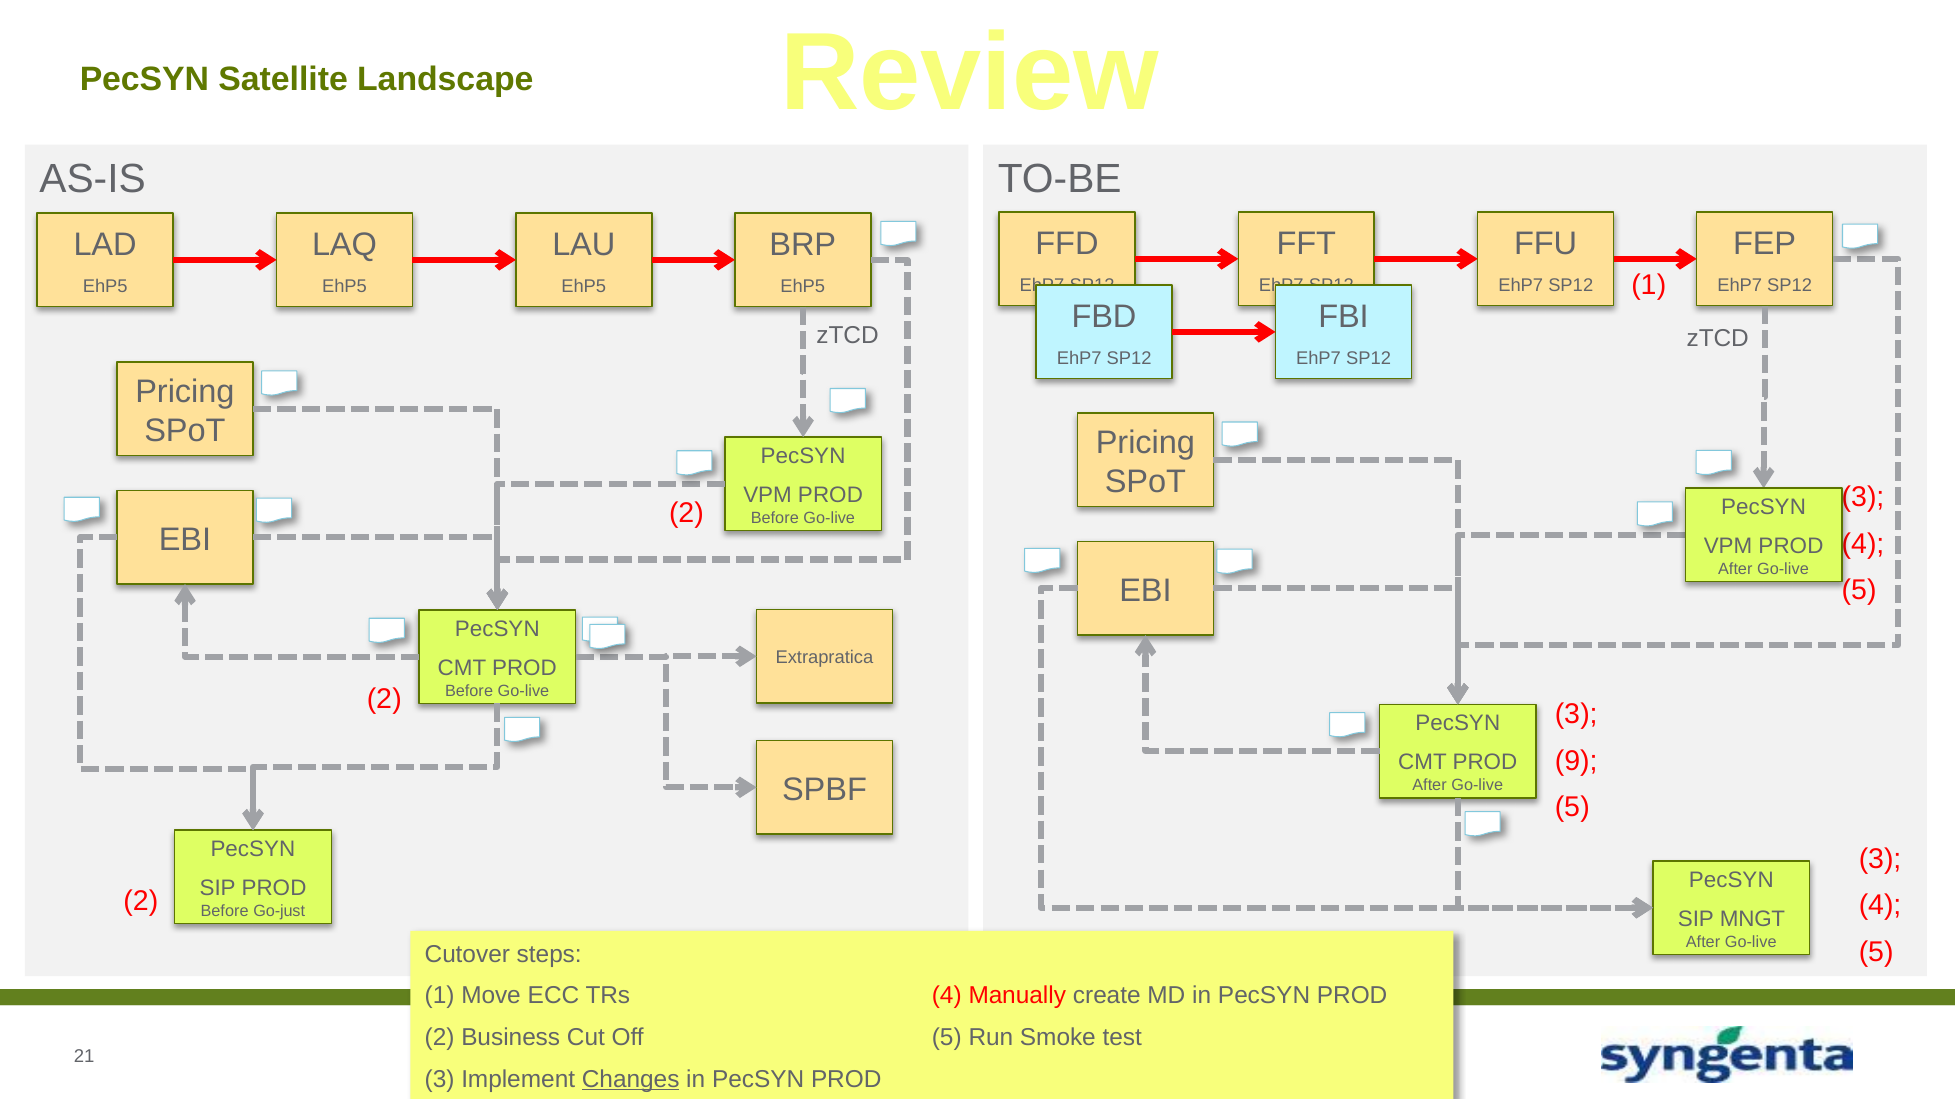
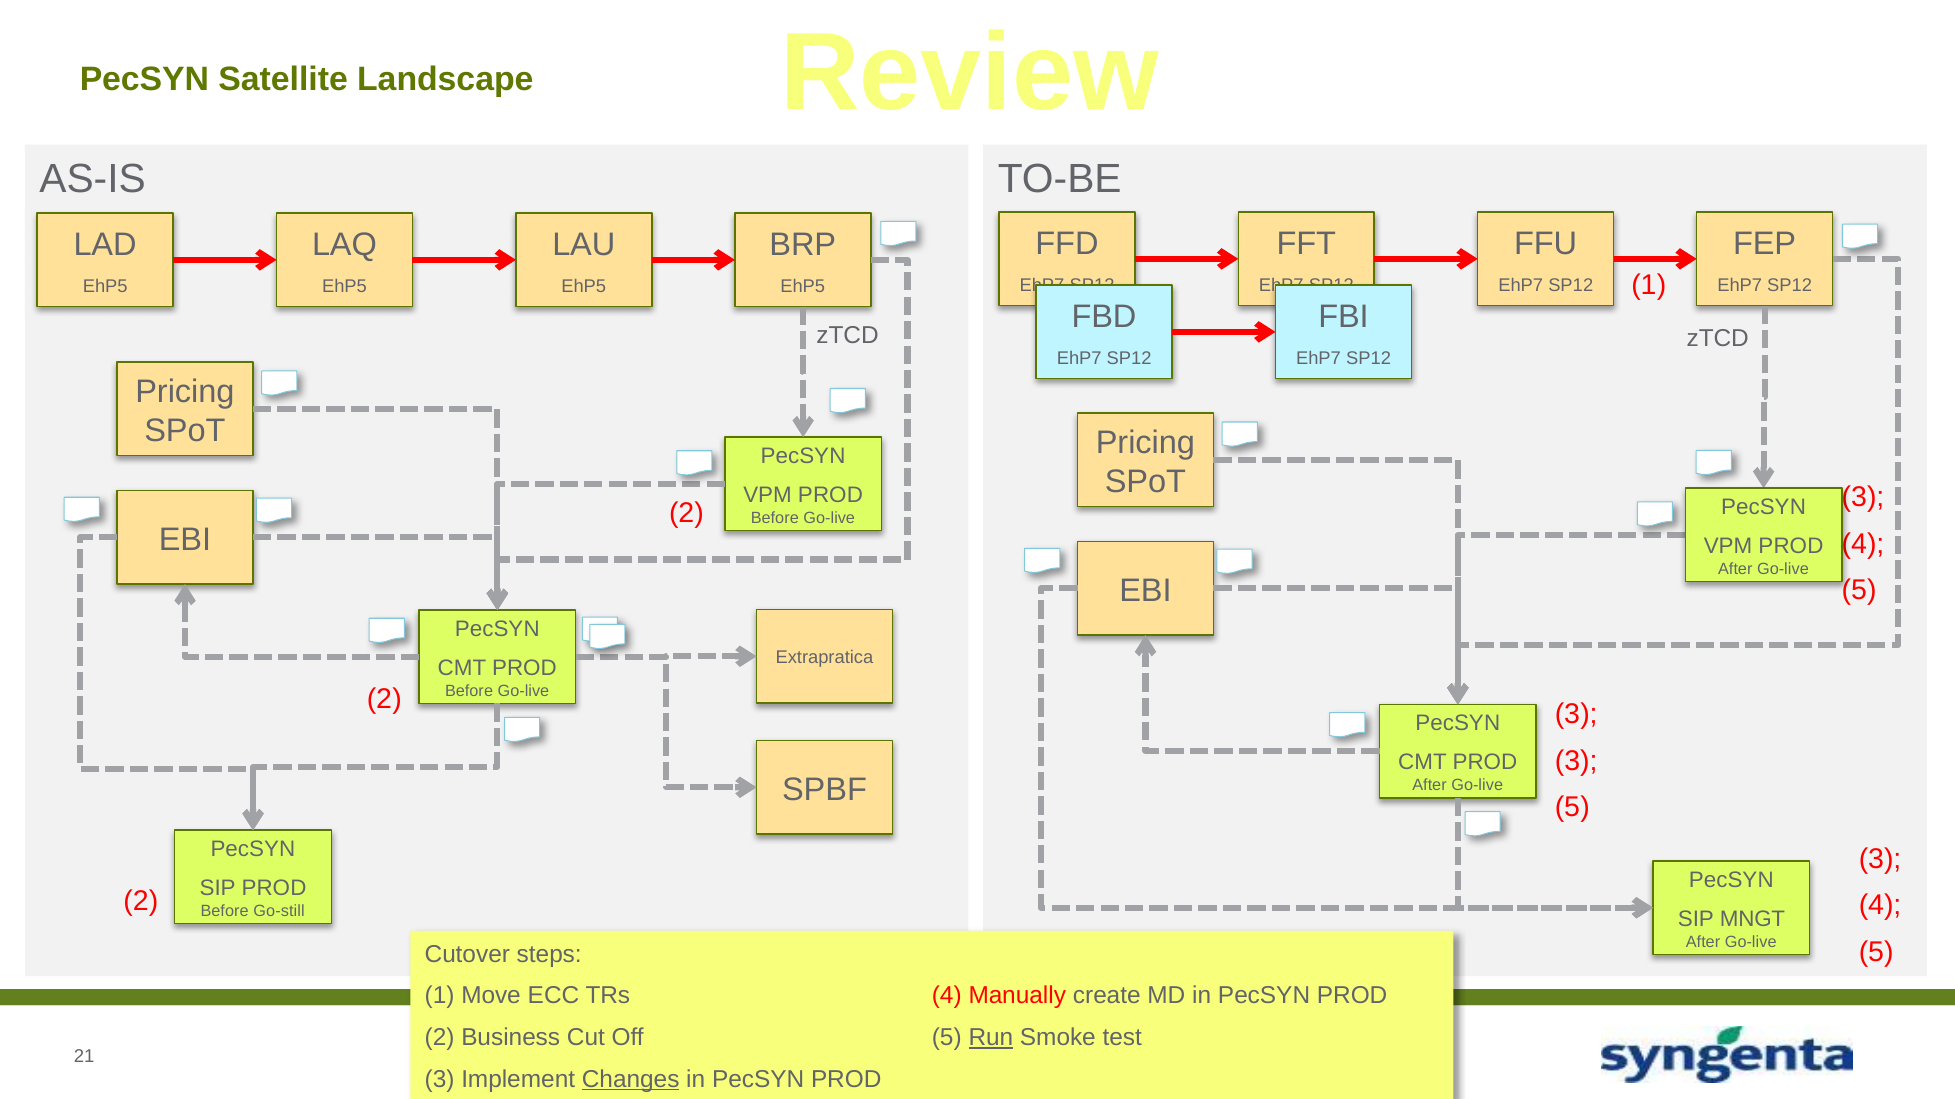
9 at (1576, 762): 9 -> 3
Go-just: Go-just -> Go-still
Run underline: none -> present
